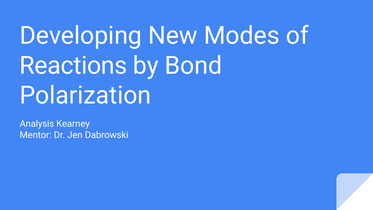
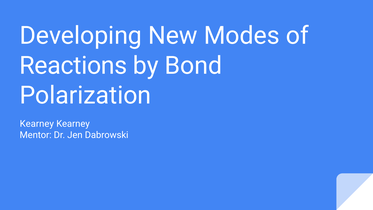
Analysis at (37, 124): Analysis -> Kearney
